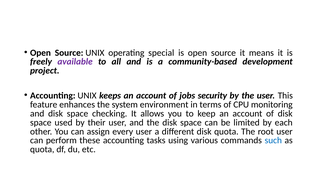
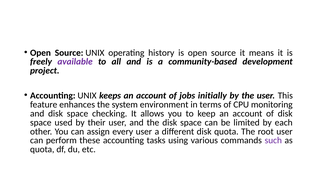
special: special -> history
security: security -> initially
such colour: blue -> purple
